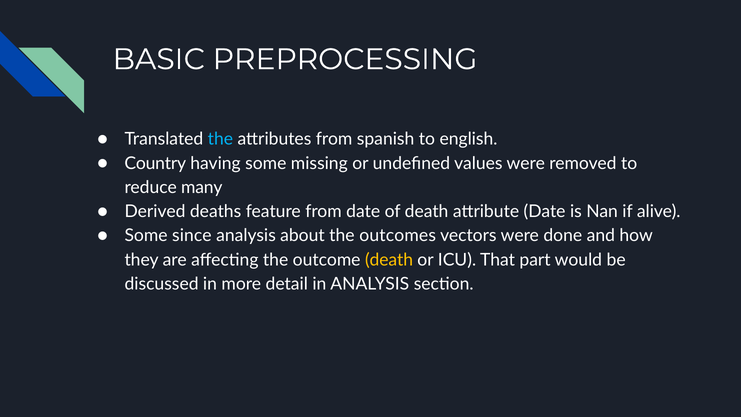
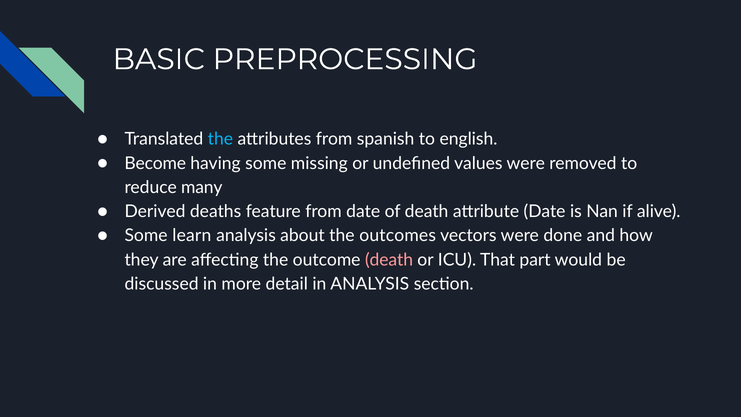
Country: Country -> Become
since: since -> learn
death at (389, 260) colour: yellow -> pink
